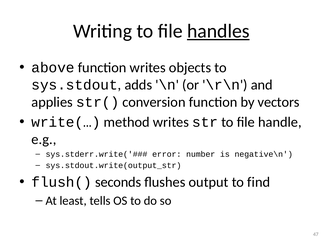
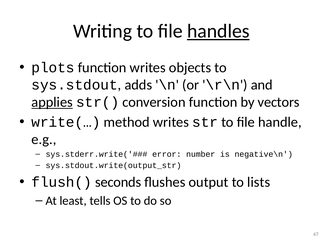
above: above -> plots
applies underline: none -> present
find: find -> lists
